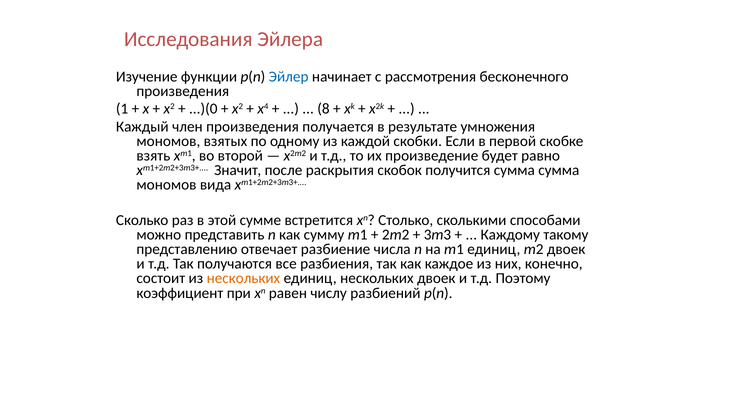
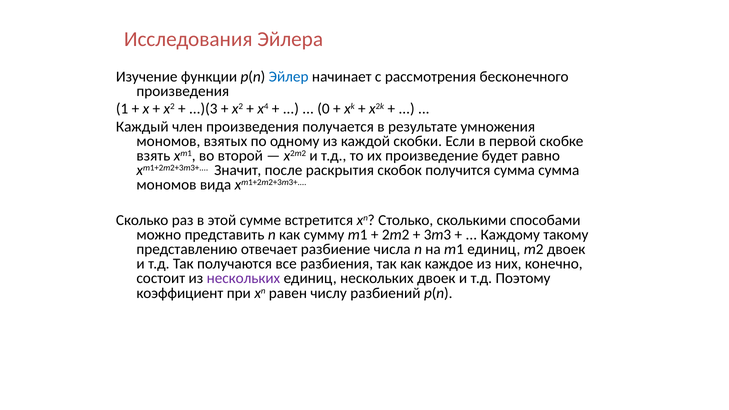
...)(0: ...)(0 -> ...)(3
8: 8 -> 0
нескольких at (243, 279) colour: orange -> purple
